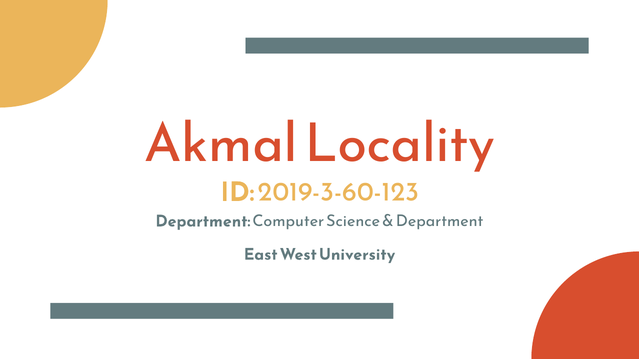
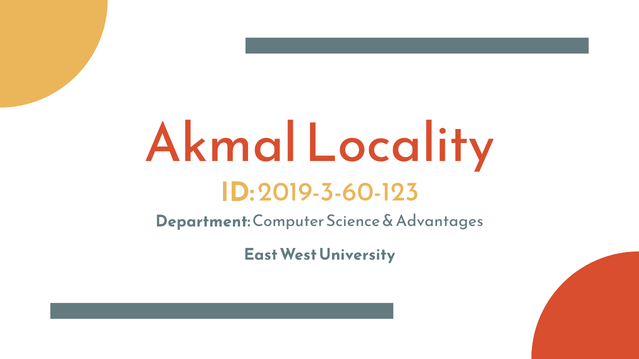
Department at (440, 221): Department -> Advantages
